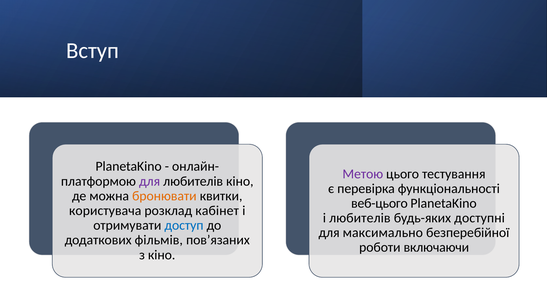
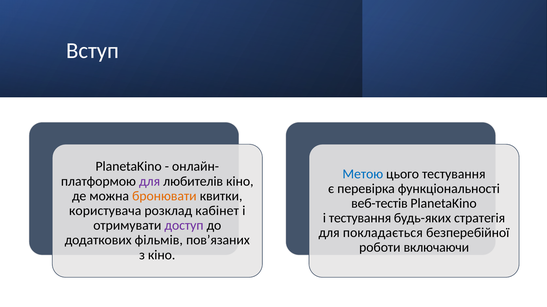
Метою colour: purple -> blue
веб-цього: веб-цього -> веб-тестів
і любителів: любителів -> тестування
доступні: доступні -> стратегія
доступ colour: blue -> purple
максимально: максимально -> покладається
